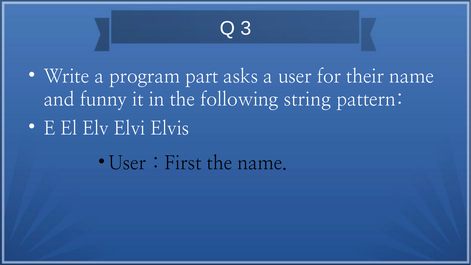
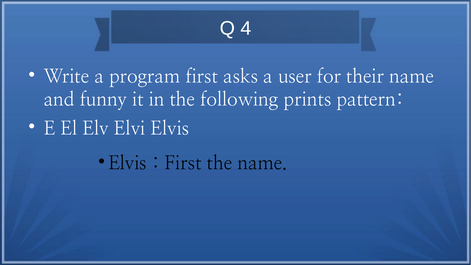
3: 3 -> 4
program part: part -> first
string: string -> prints
User at (127, 163): User -> Elvis
